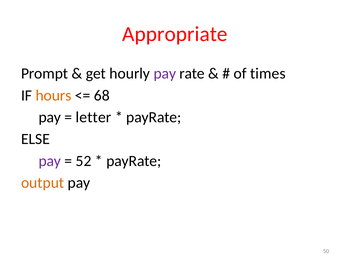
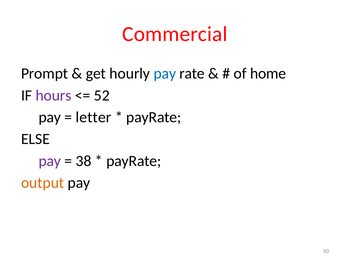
Appropriate: Appropriate -> Commercial
pay at (165, 73) colour: purple -> blue
times: times -> home
hours colour: orange -> purple
68: 68 -> 52
52: 52 -> 38
